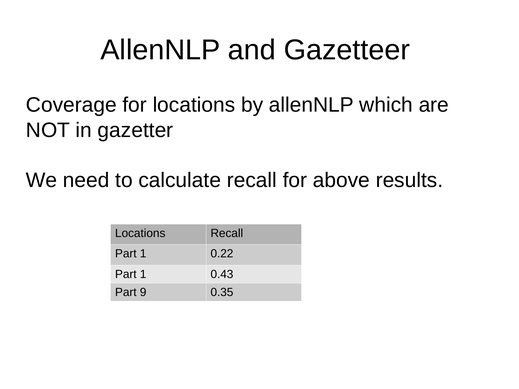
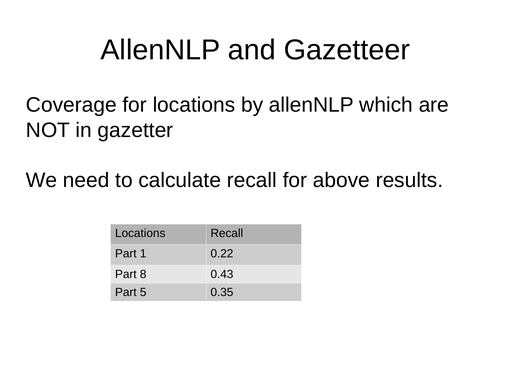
1 at (143, 274): 1 -> 8
9: 9 -> 5
